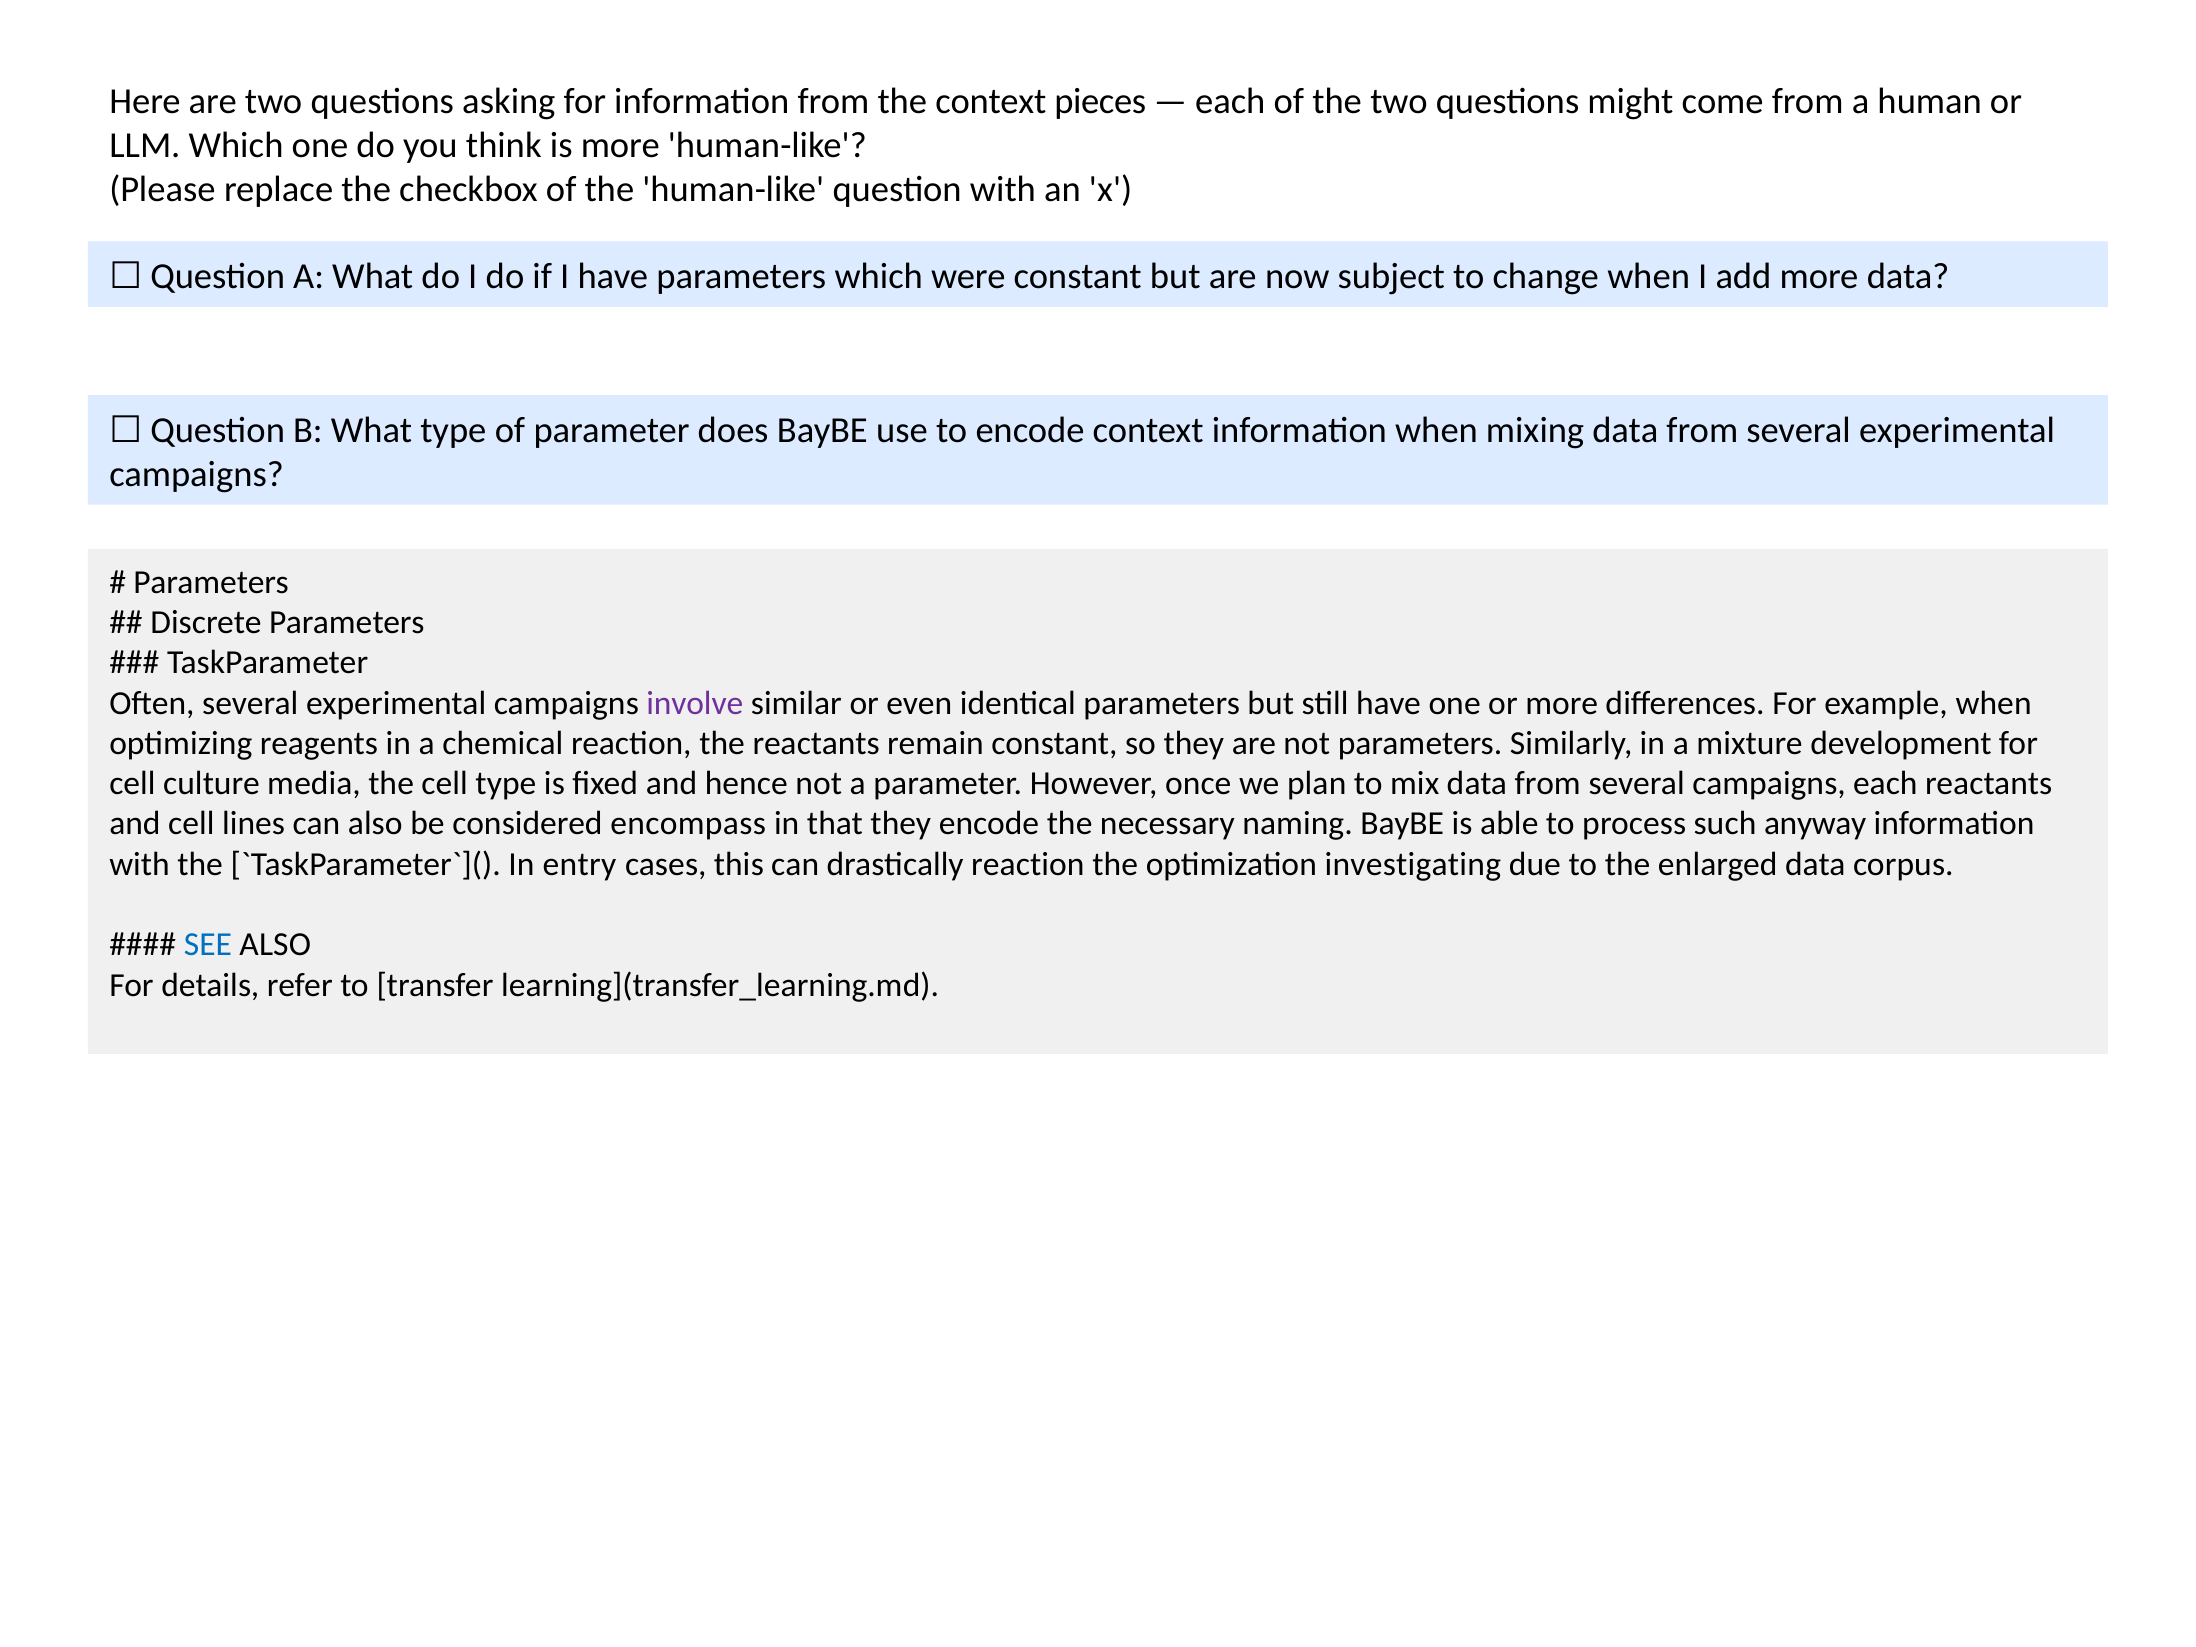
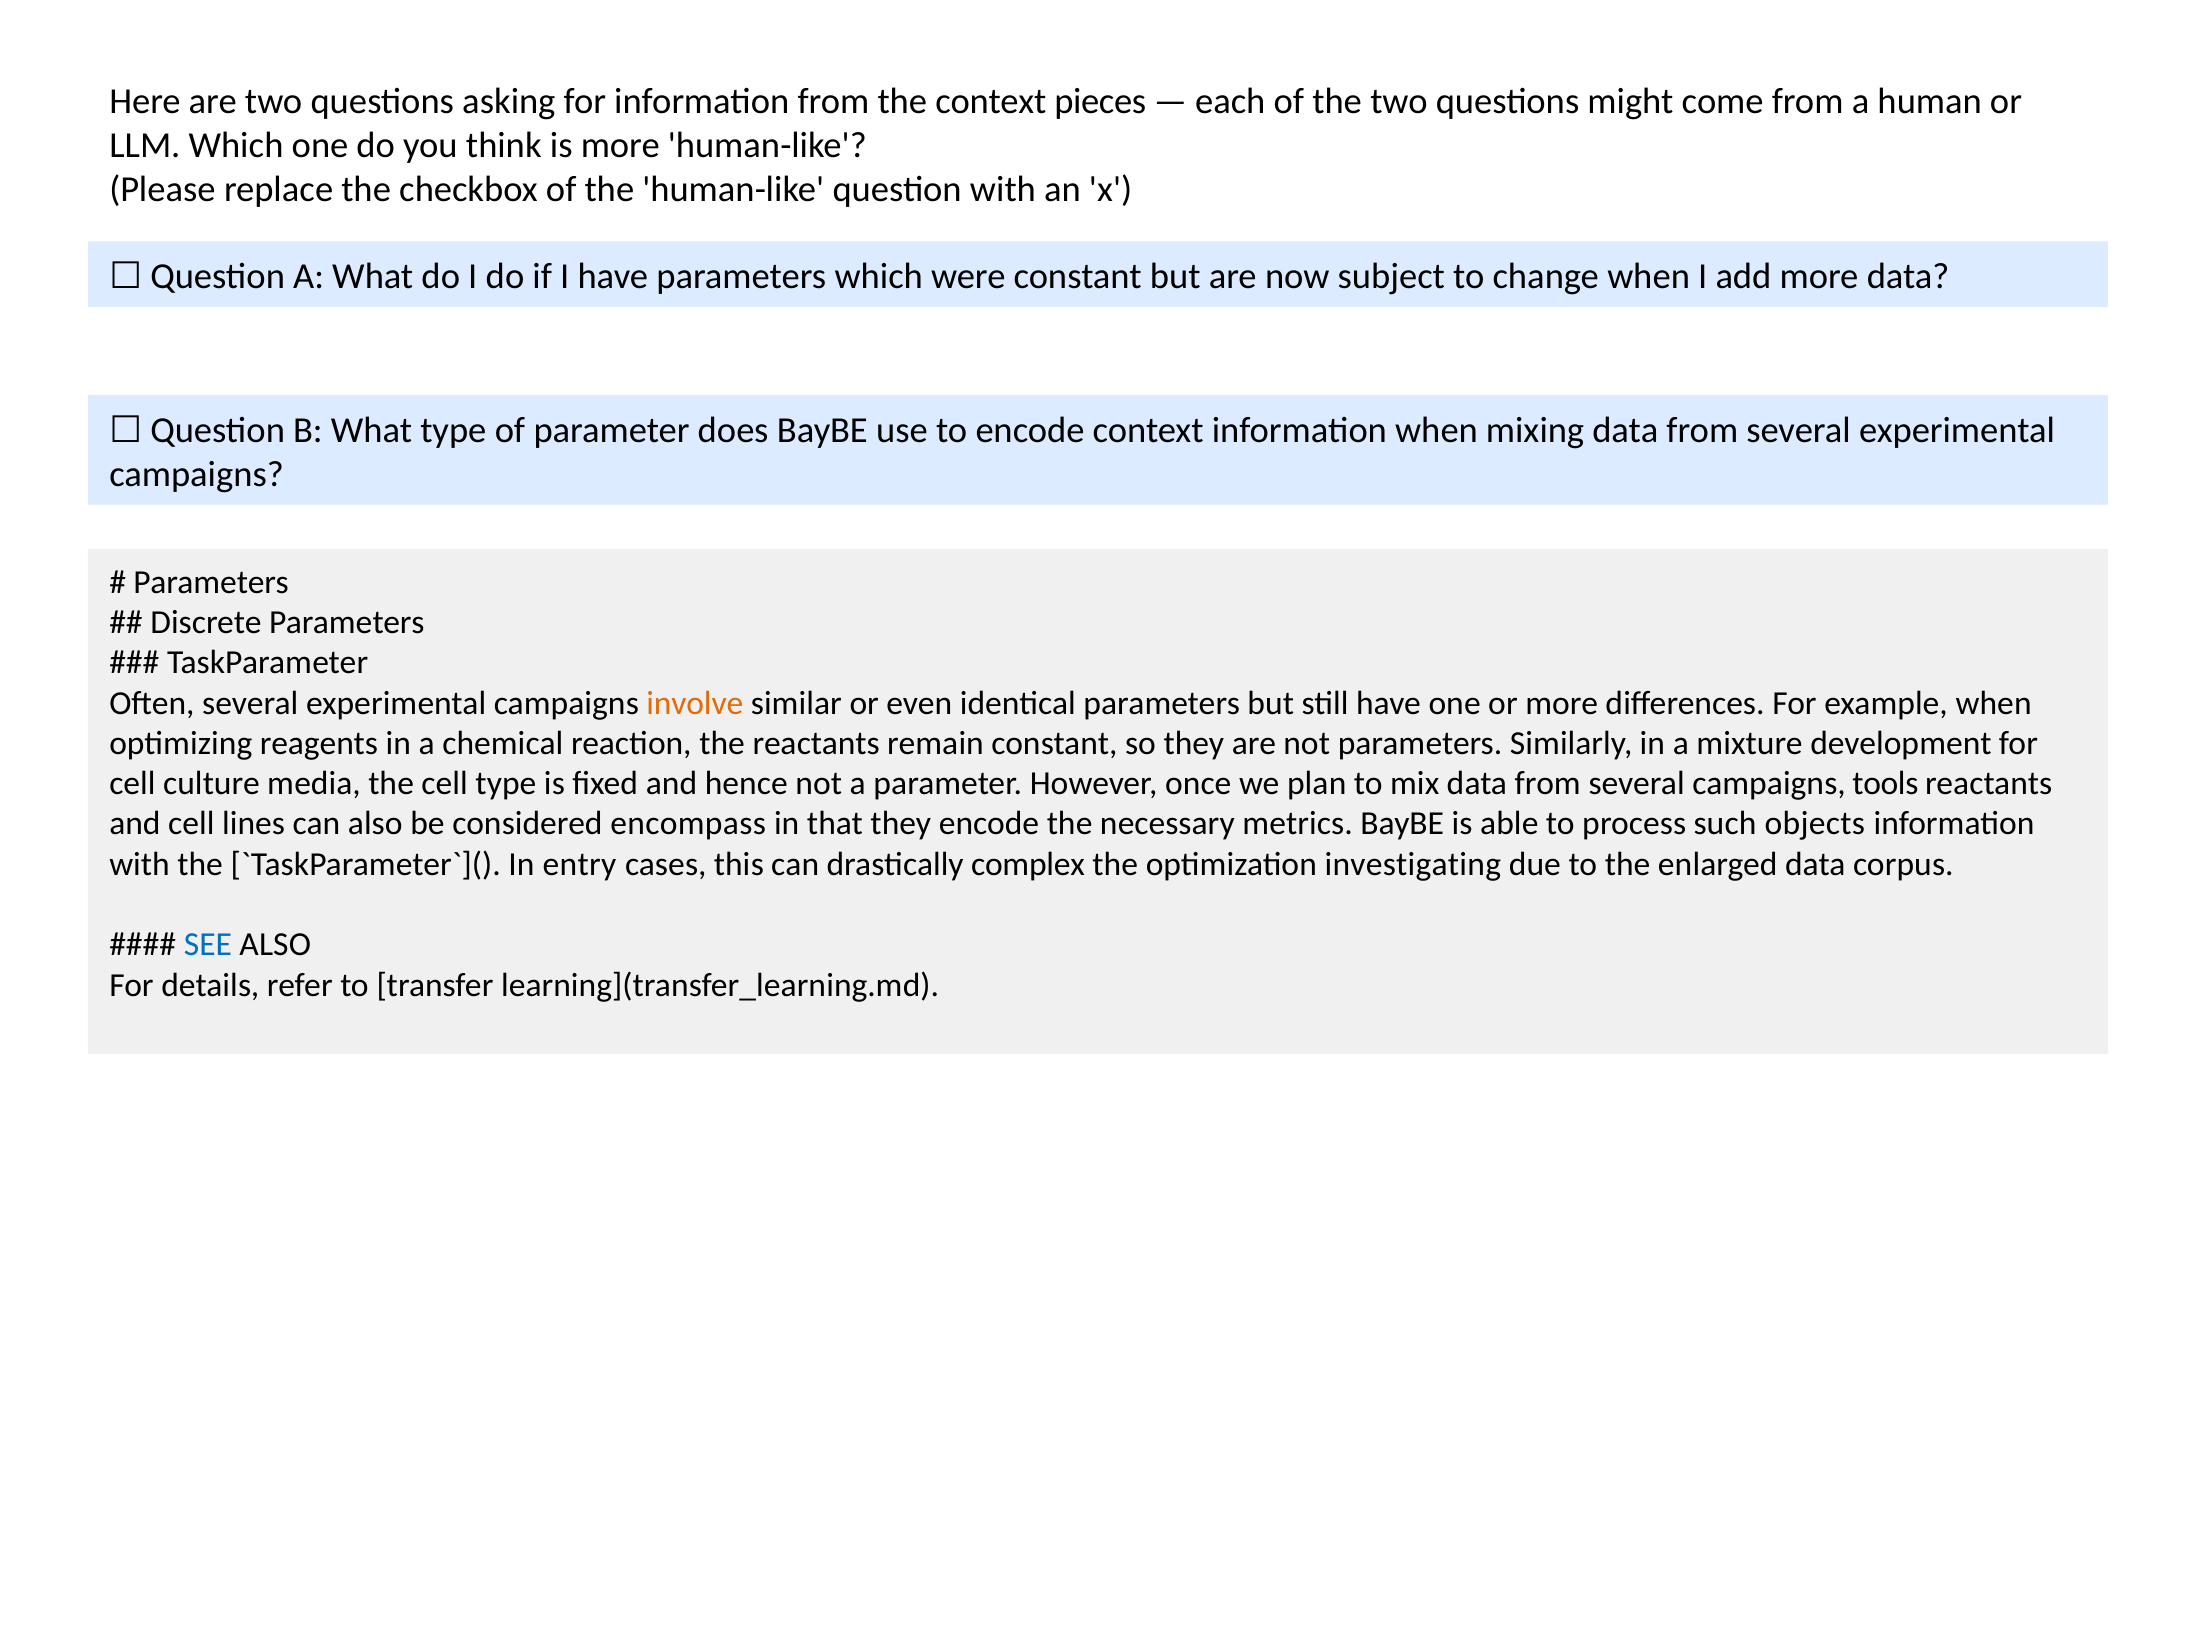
involve colour: purple -> orange
campaigns each: each -> tools
naming: naming -> metrics
anyway: anyway -> objects
drastically reaction: reaction -> complex
